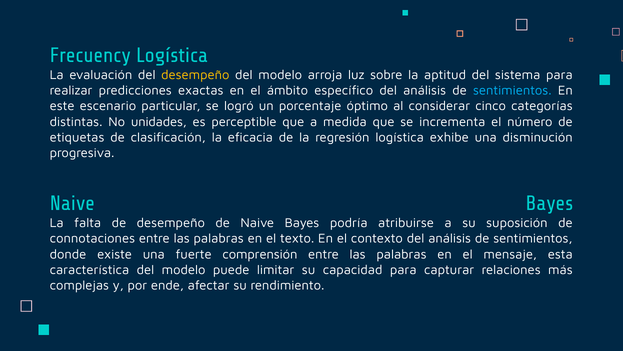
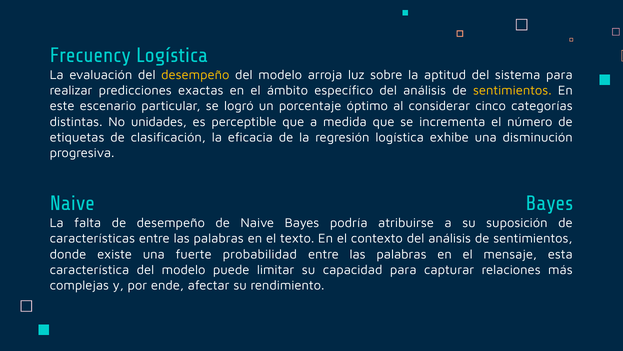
sentimientos at (512, 90) colour: light blue -> yellow
connotaciones: connotaciones -> características
comprensión: comprensión -> probabilidad
